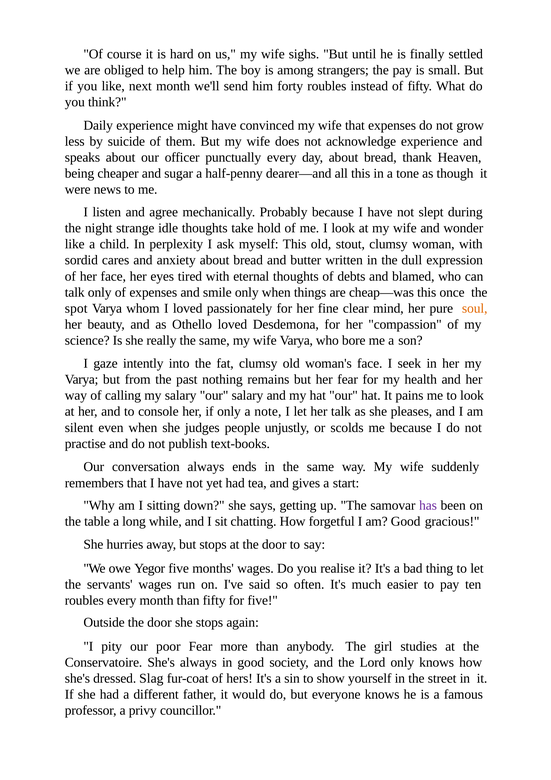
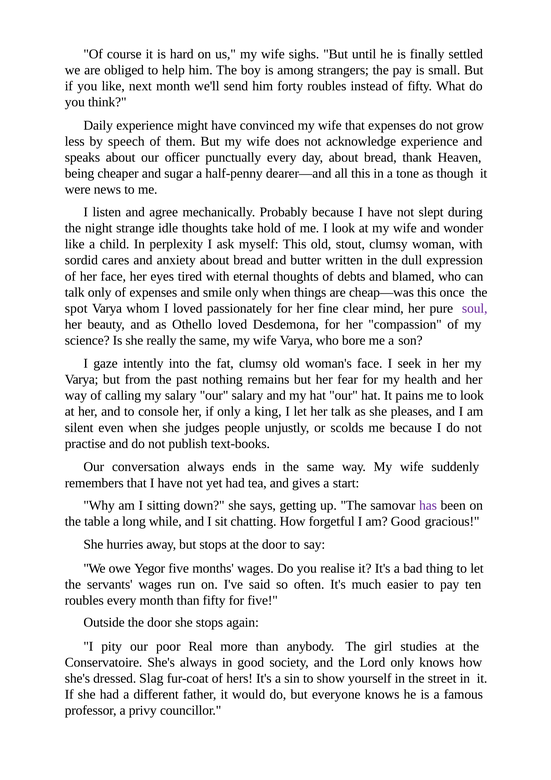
suicide: suicide -> speech
soul colour: orange -> purple
note: note -> king
poor Fear: Fear -> Real
